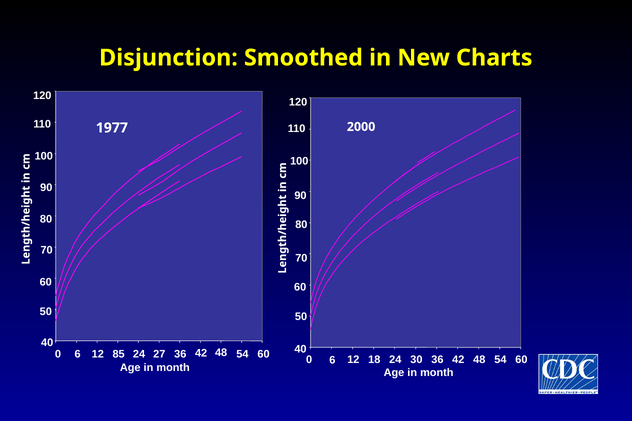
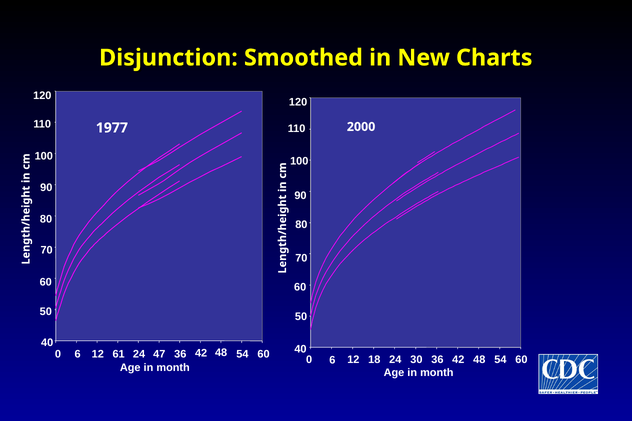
85: 85 -> 61
27: 27 -> 47
